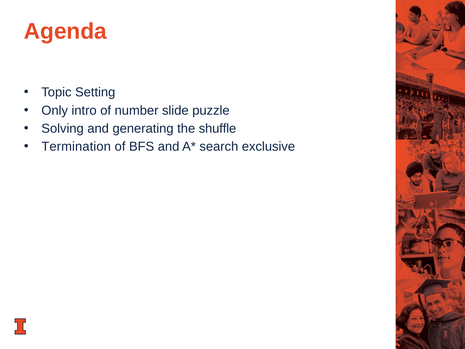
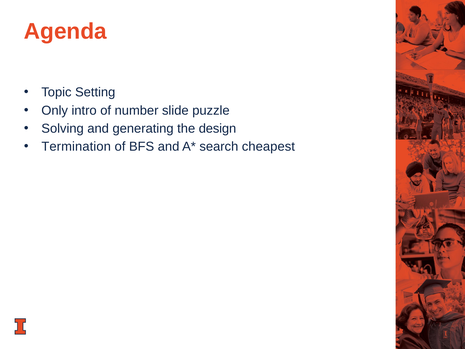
shuffle: shuffle -> design
exclusive: exclusive -> cheapest
